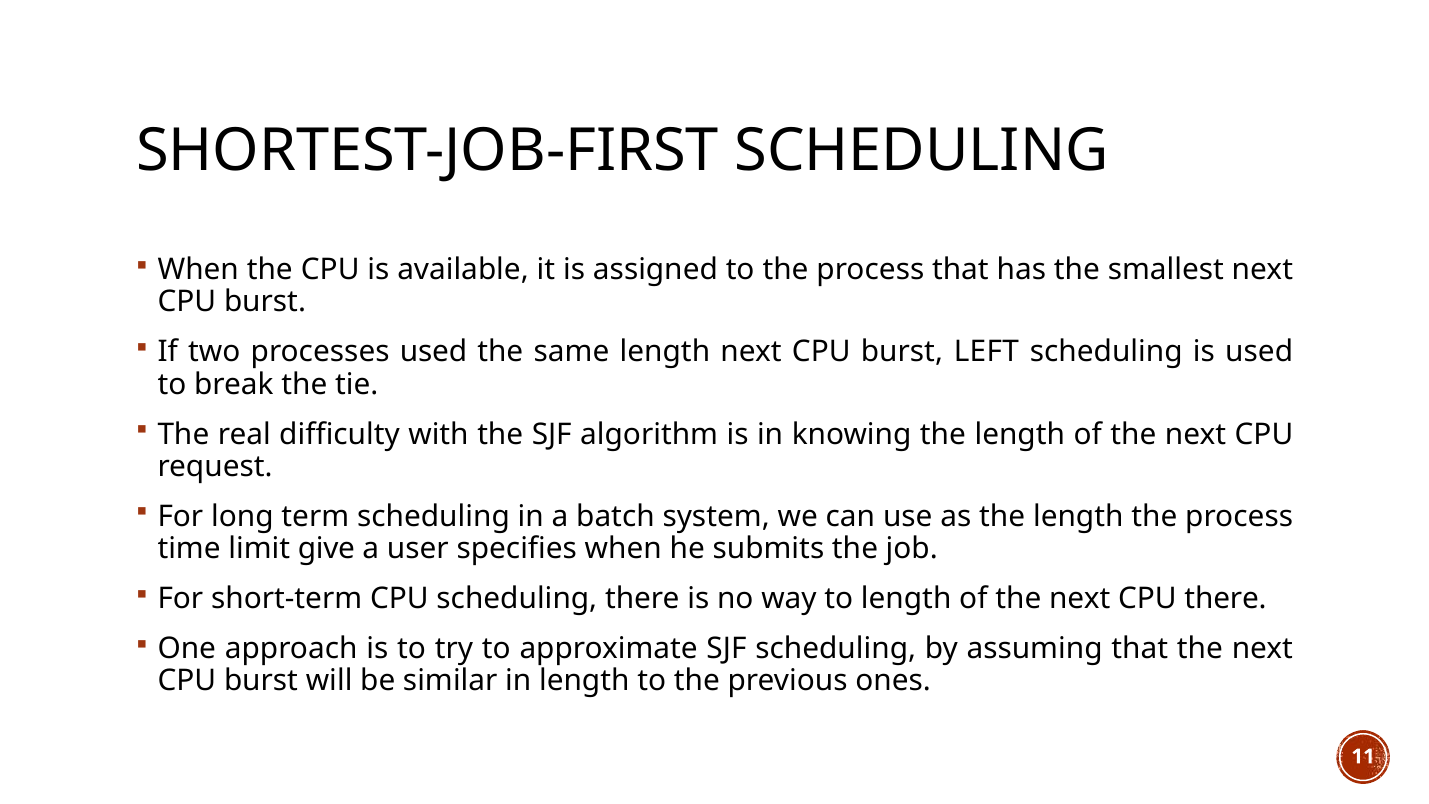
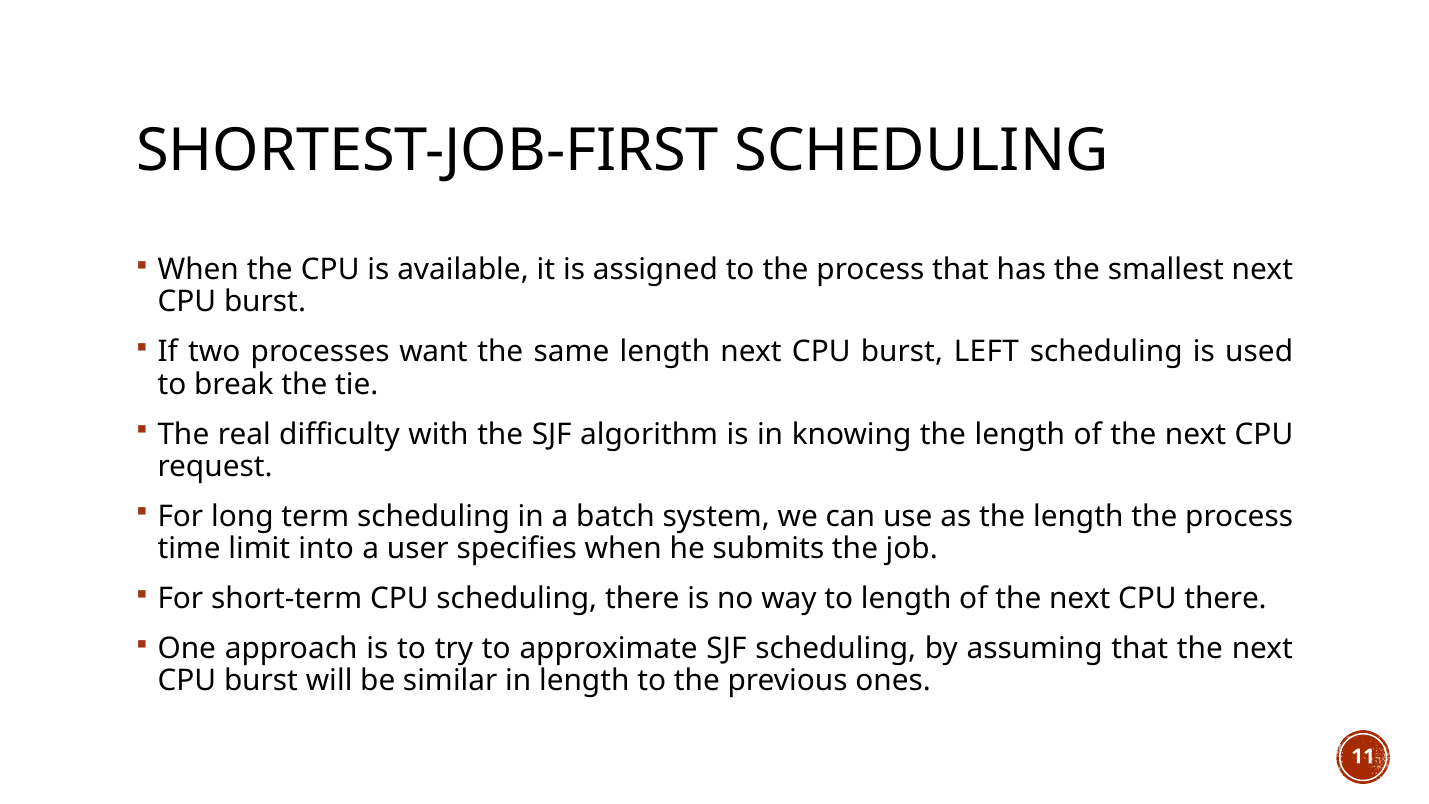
processes used: used -> want
give: give -> into
